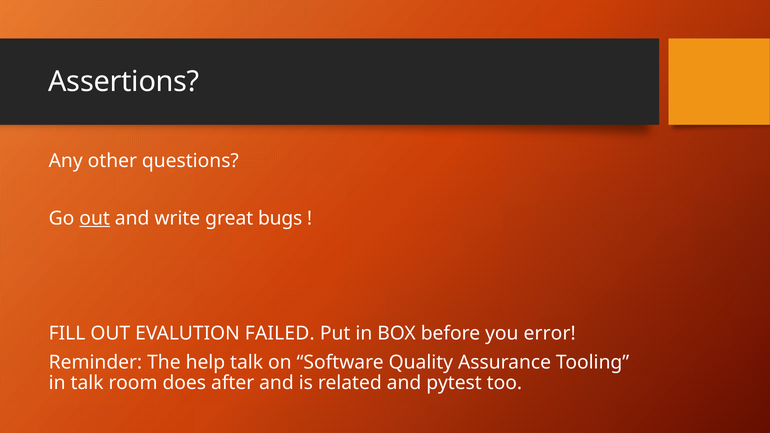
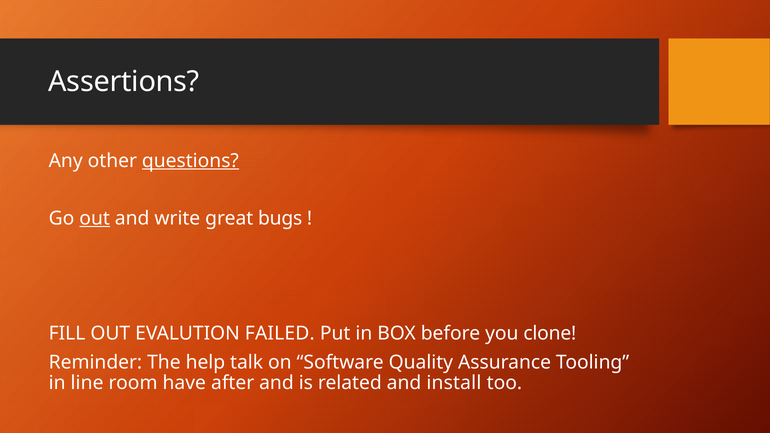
questions underline: none -> present
error: error -> clone
in talk: talk -> line
does: does -> have
pytest: pytest -> install
